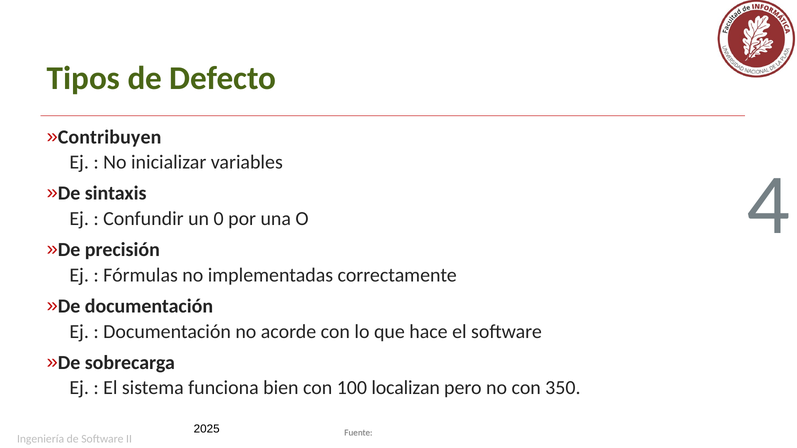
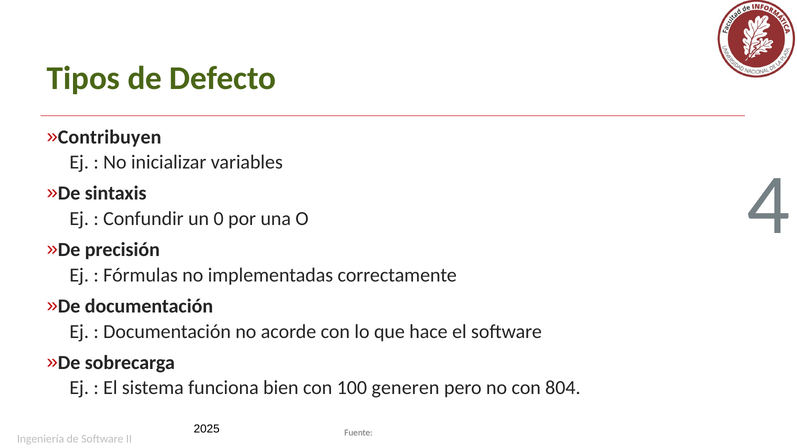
localizan: localizan -> generen
350: 350 -> 804
